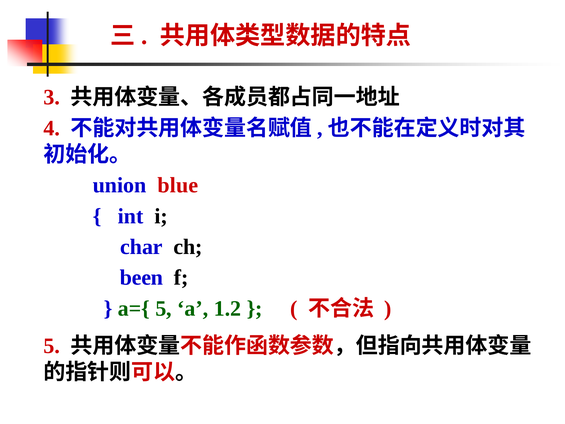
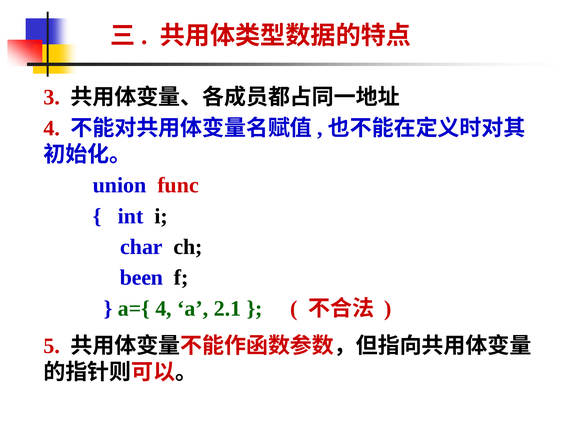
blue: blue -> func
a={ 5: 5 -> 4
1.2: 1.2 -> 2.1
